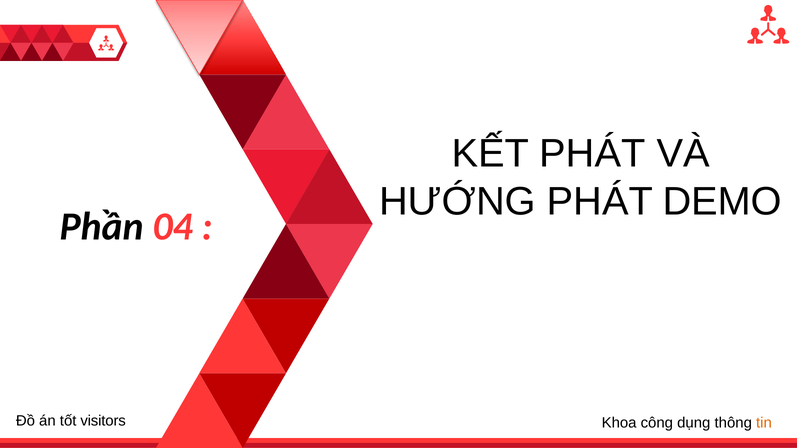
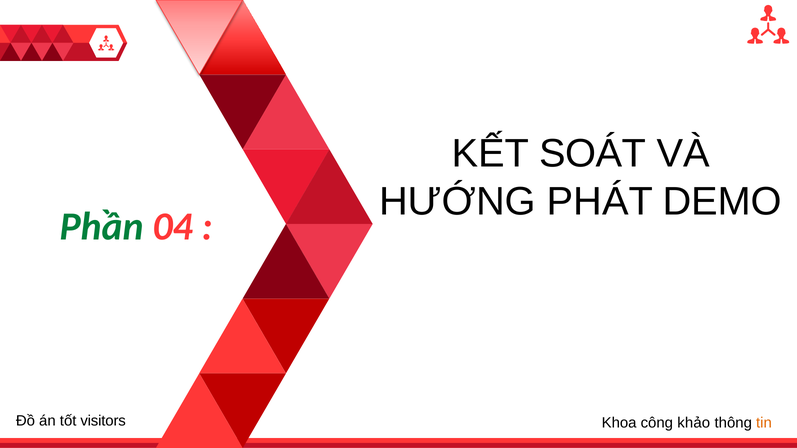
KẾT PHÁT: PHÁT -> SOÁT
Phần colour: black -> green
dụng: dụng -> khảo
